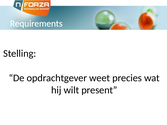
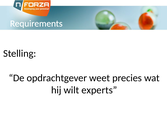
present: present -> experts
